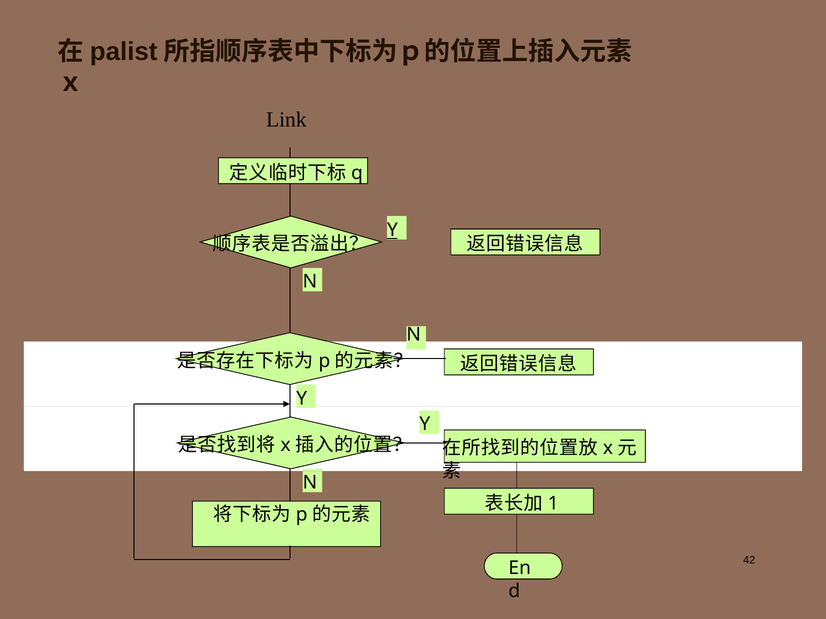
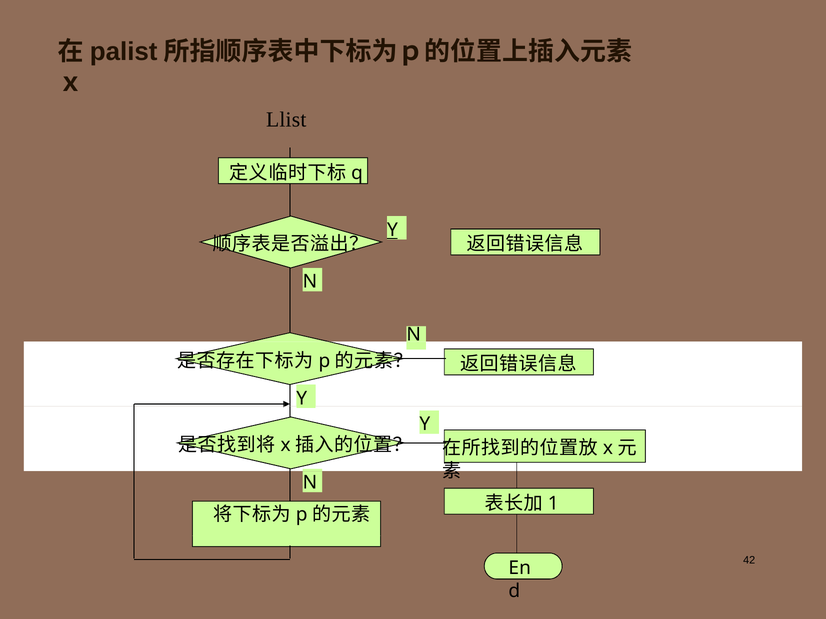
Link: Link -> Llist
